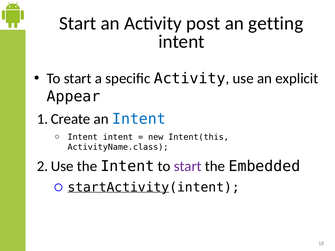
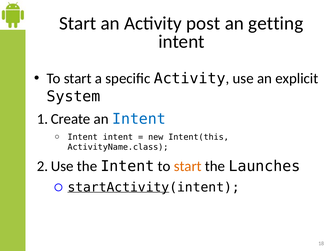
Appear: Appear -> System
start at (188, 166) colour: purple -> orange
Embedded: Embedded -> Launches
